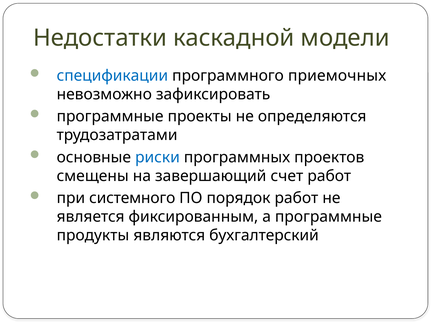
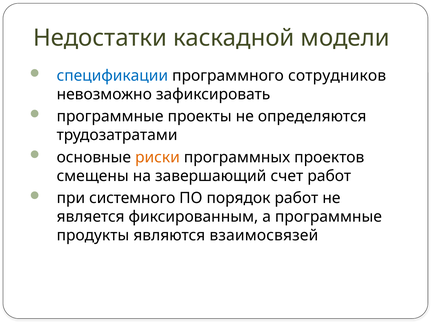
приемочных: приемочных -> сотрудников
риски colour: blue -> orange
бухгалтерский: бухгалтерский -> взаимосвязей
